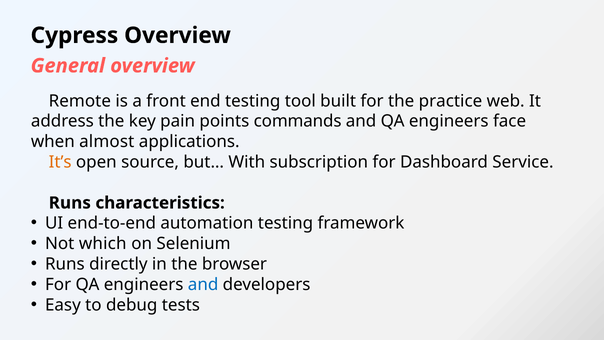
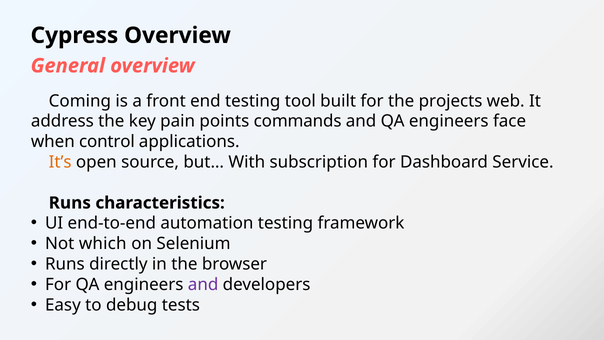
Remote: Remote -> Coming
practice: practice -> projects
almost: almost -> control
and at (203, 284) colour: blue -> purple
